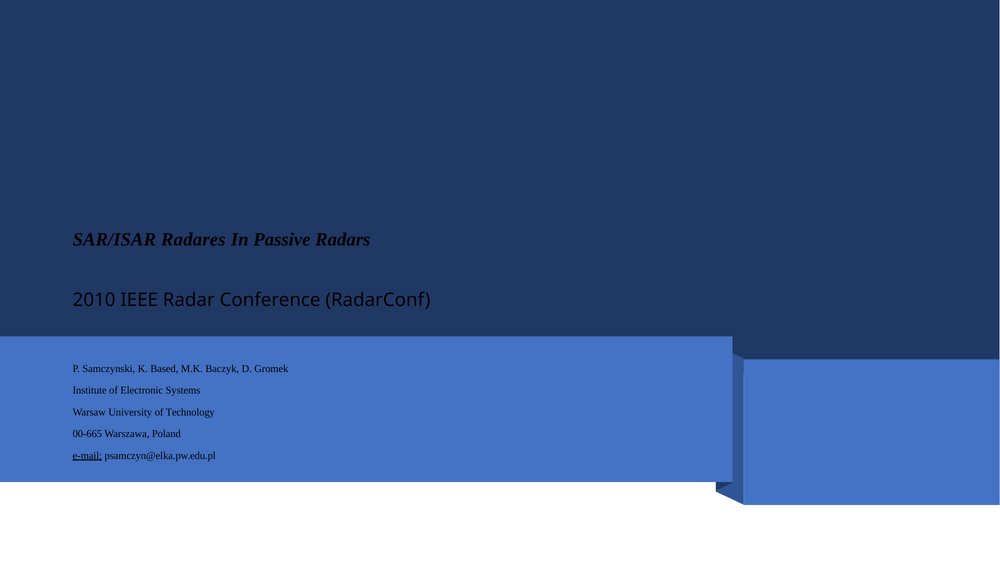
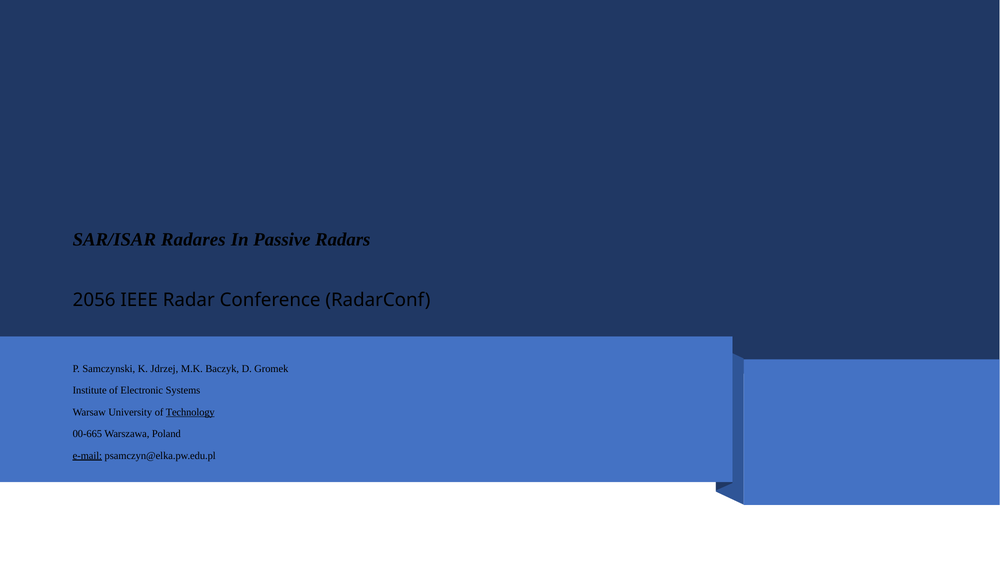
2010: 2010 -> 2056
Based: Based -> Jdrzej
Technology underline: none -> present
